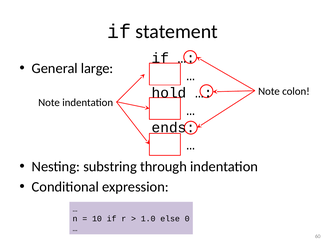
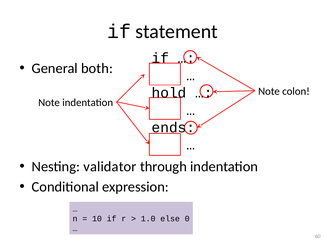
large: large -> both
substring: substring -> validator
